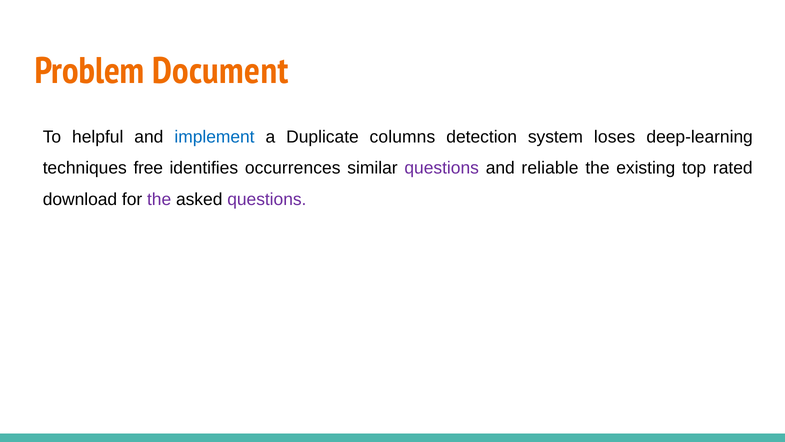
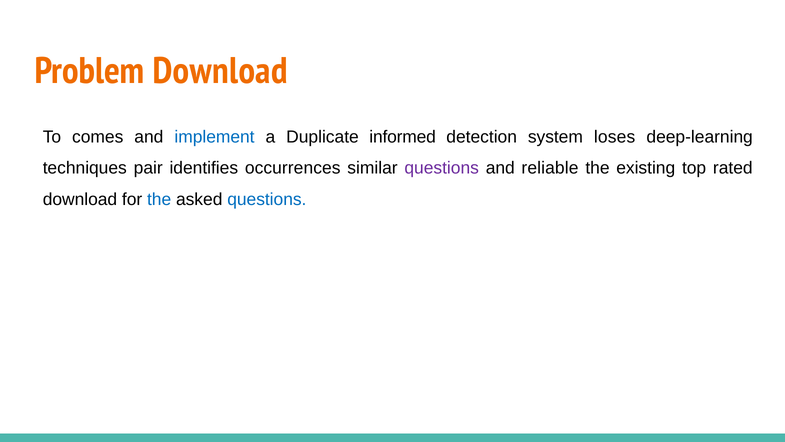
Problem Document: Document -> Download
helpful: helpful -> comes
columns: columns -> informed
free: free -> pair
the at (159, 199) colour: purple -> blue
questions at (267, 199) colour: purple -> blue
